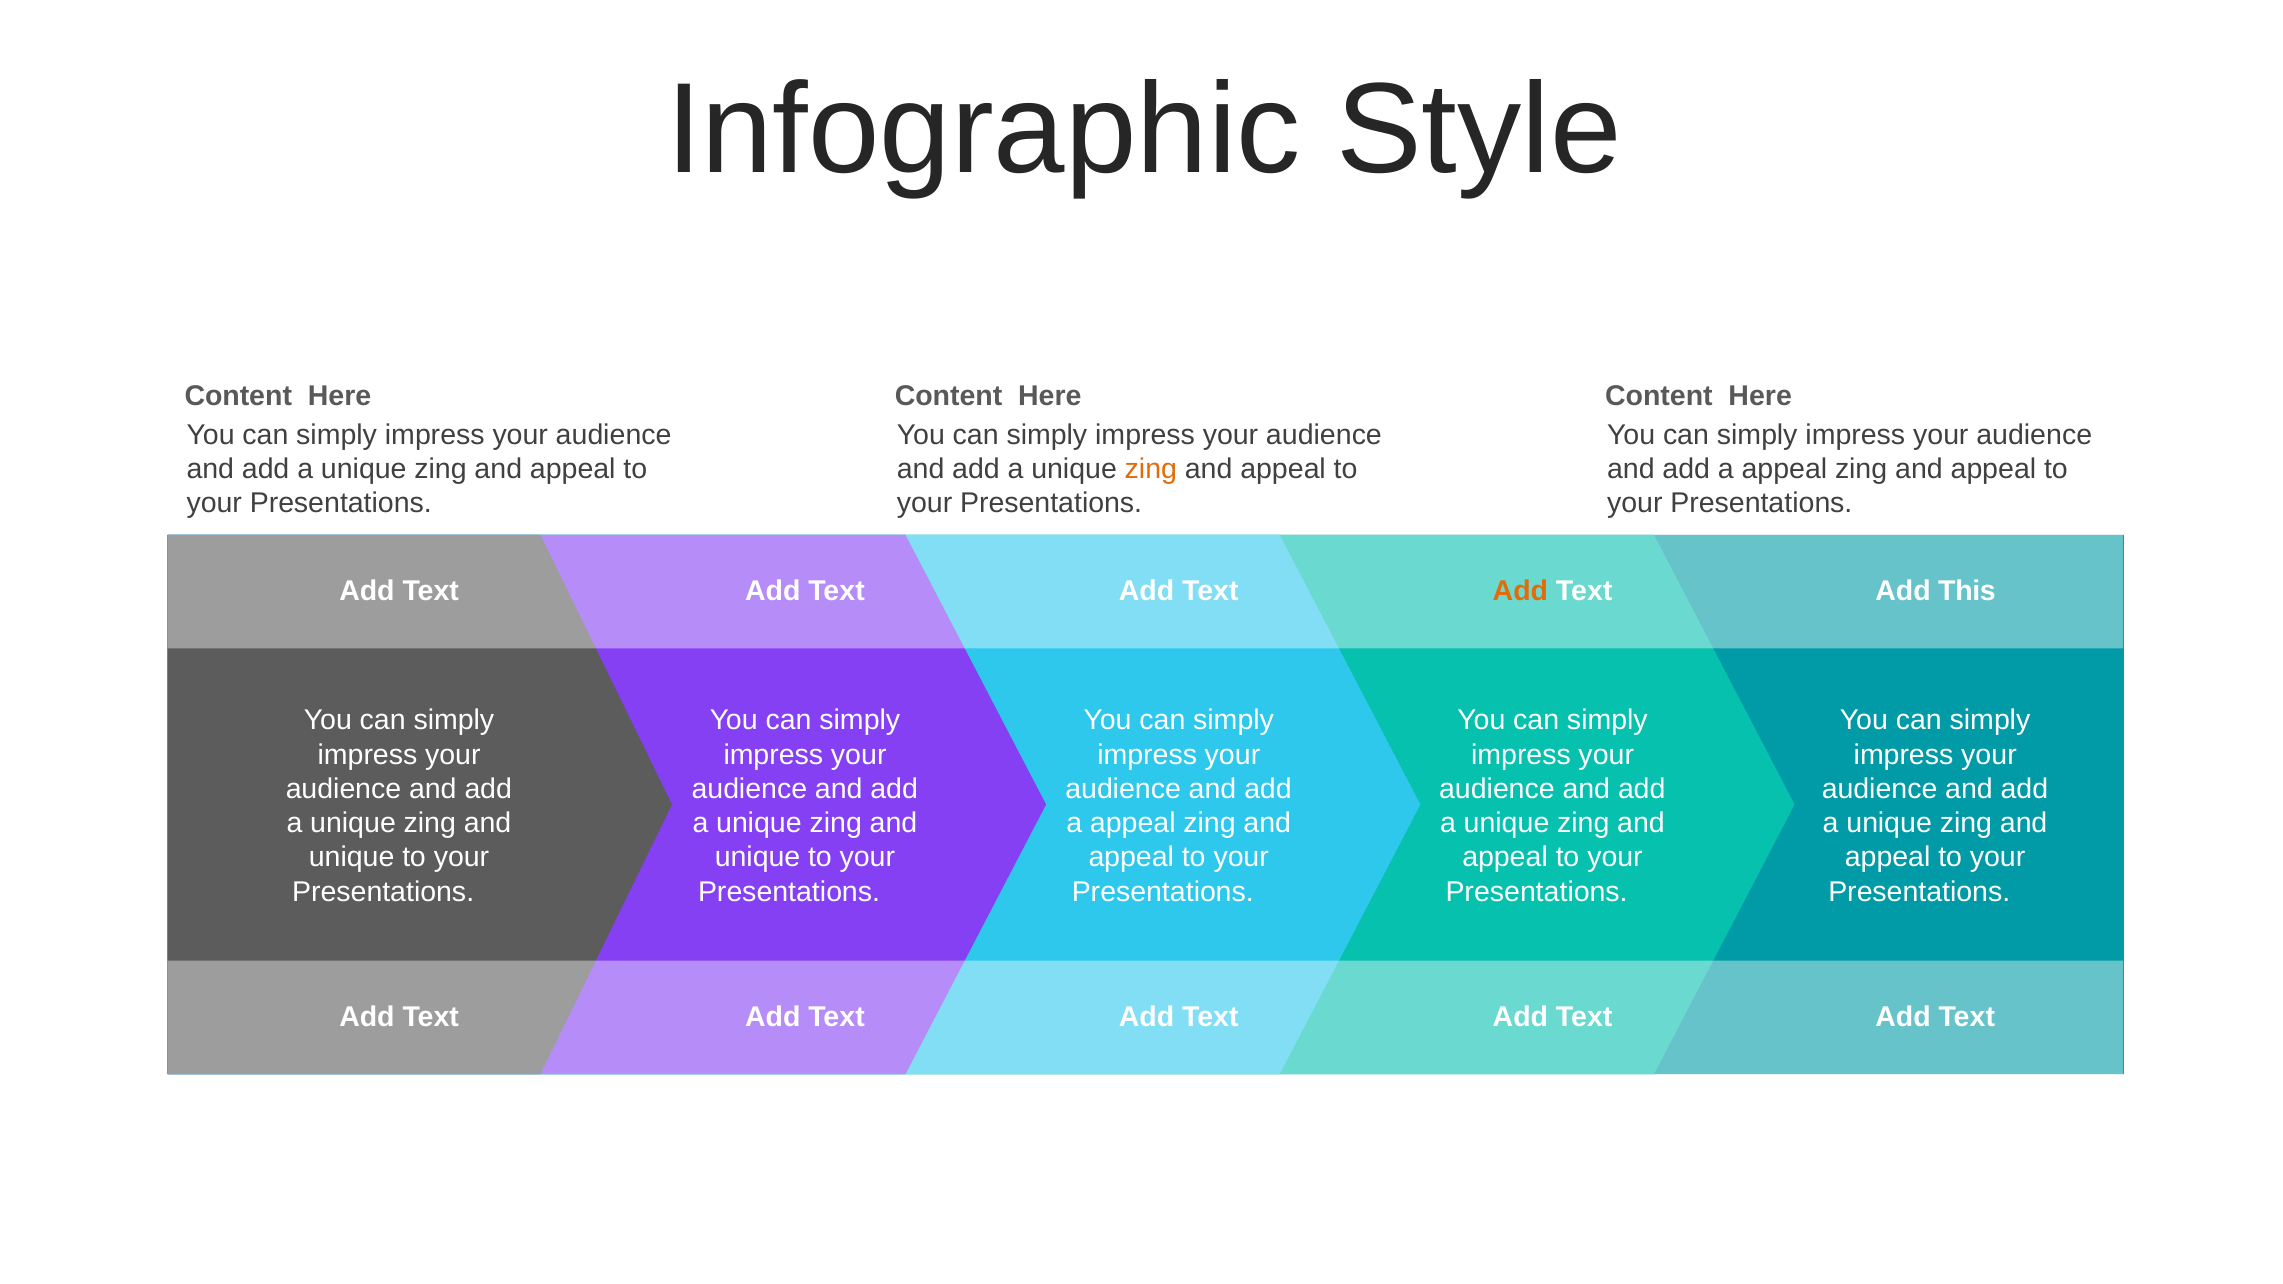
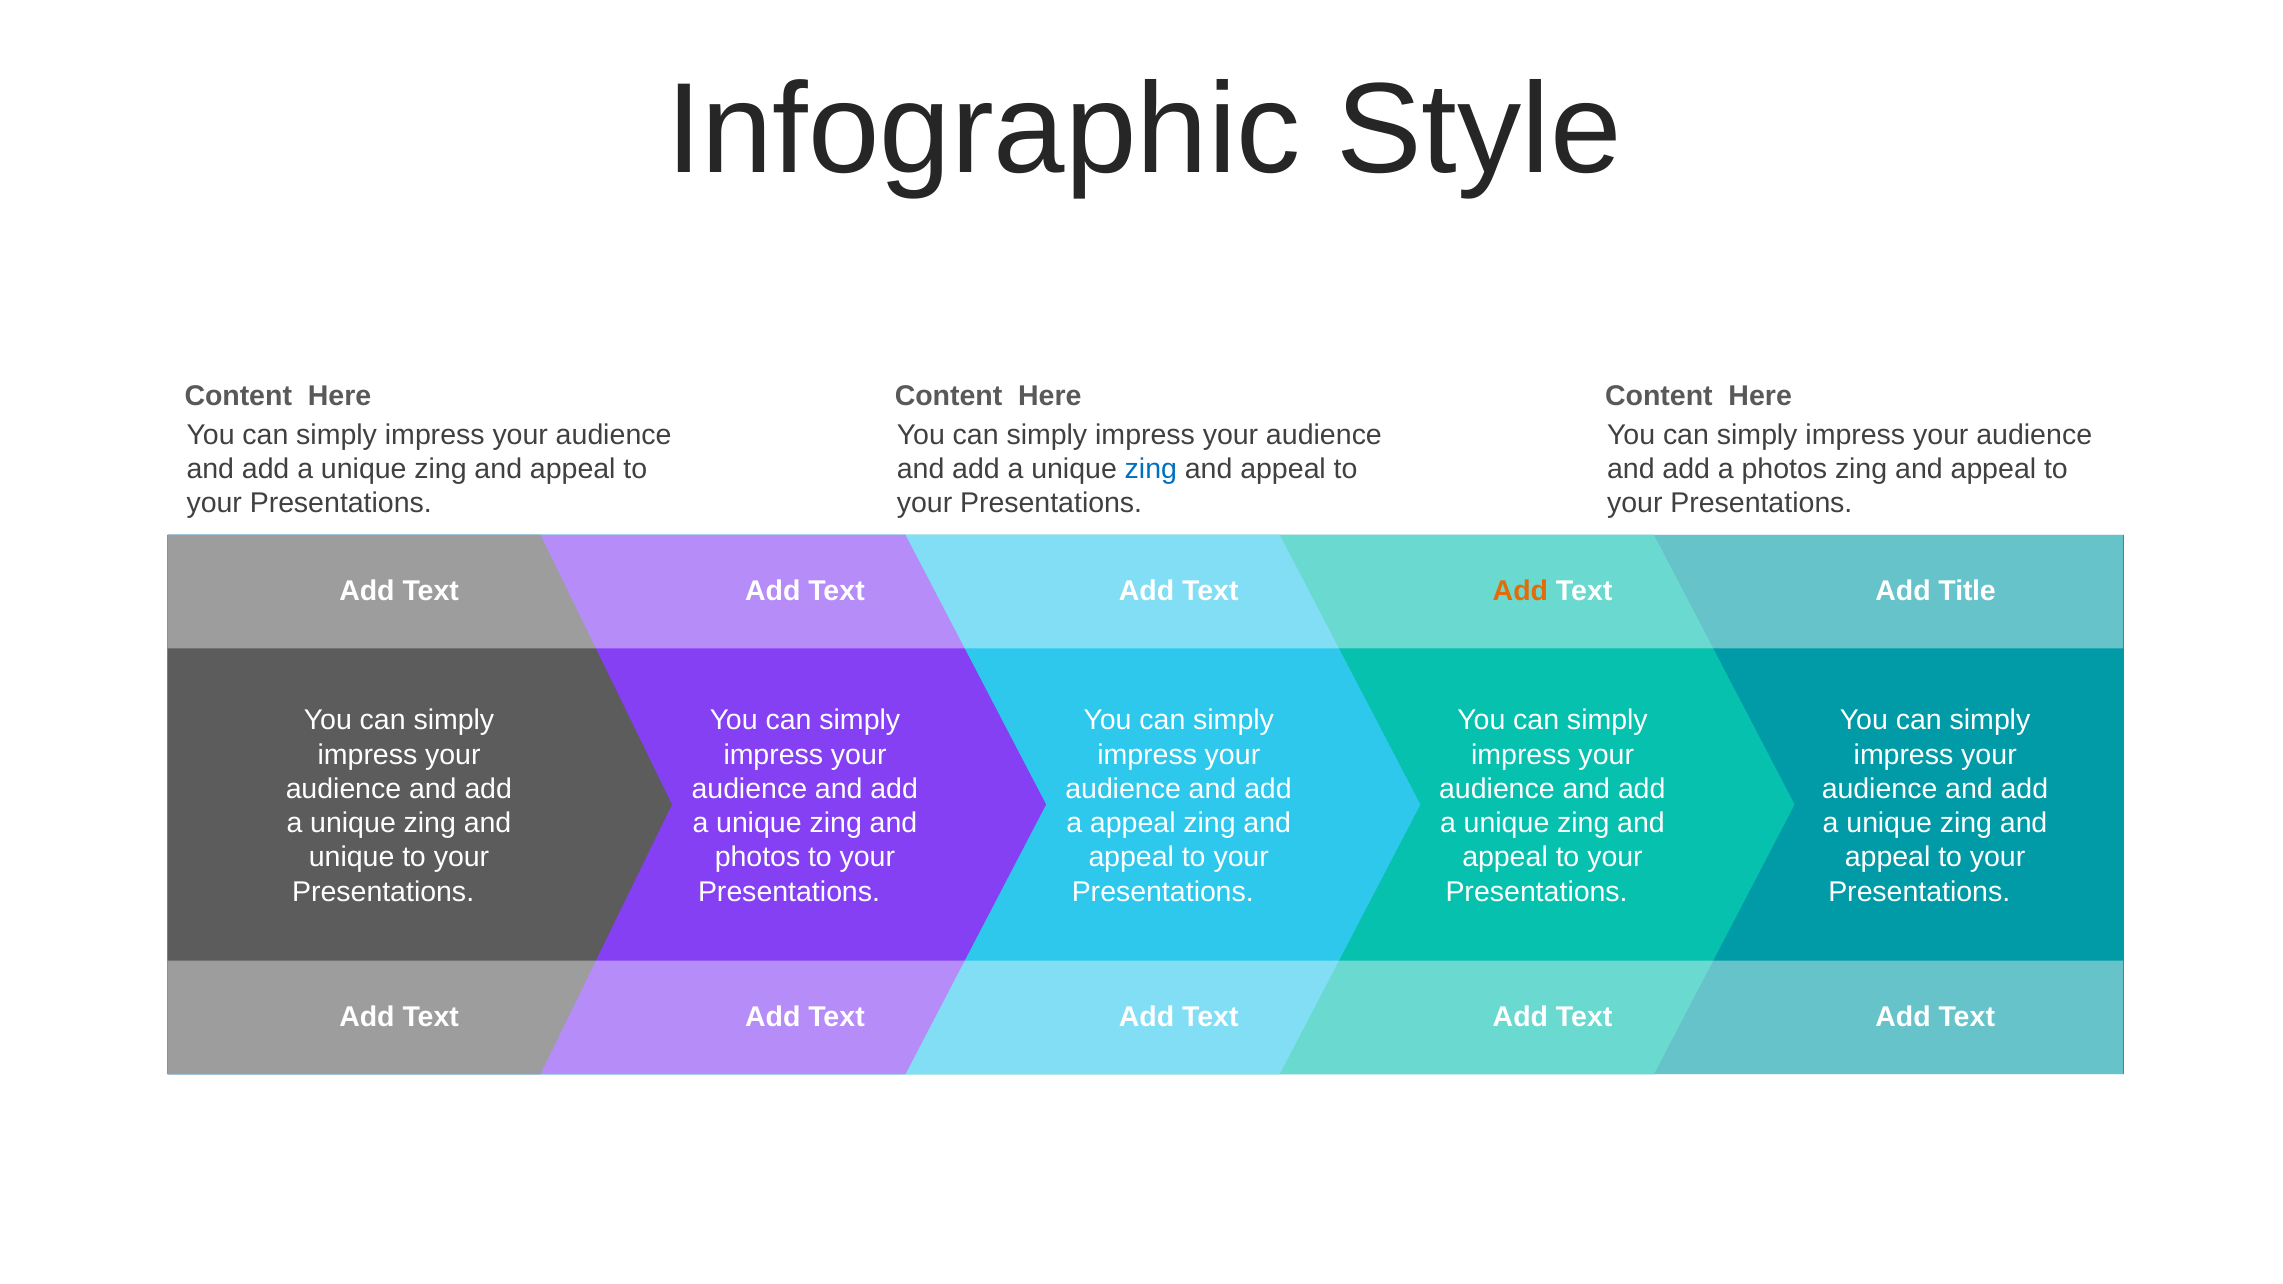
zing at (1151, 469) colour: orange -> blue
appeal at (1784, 469): appeal -> photos
This: This -> Title
unique at (758, 858): unique -> photos
